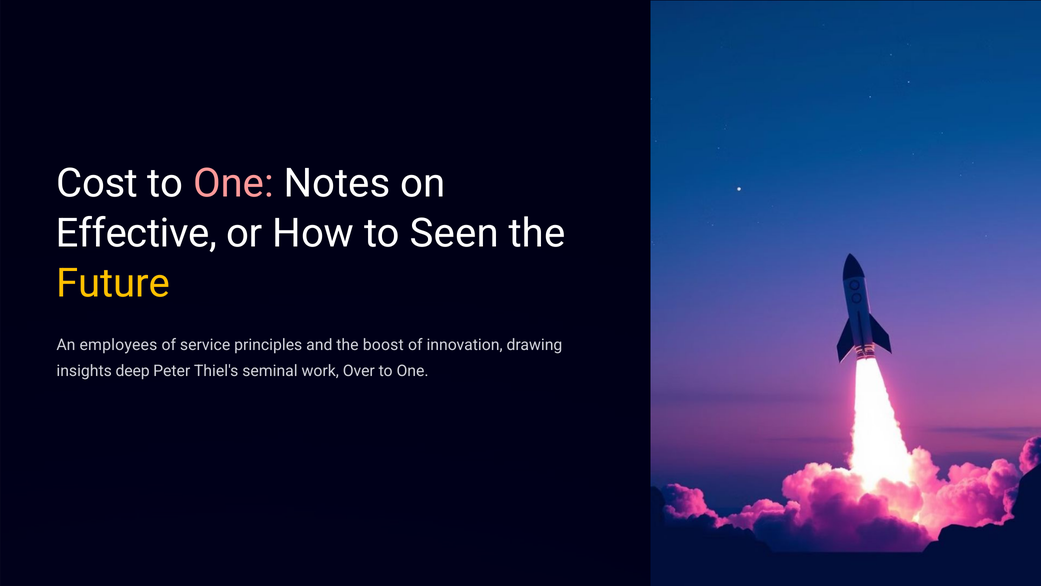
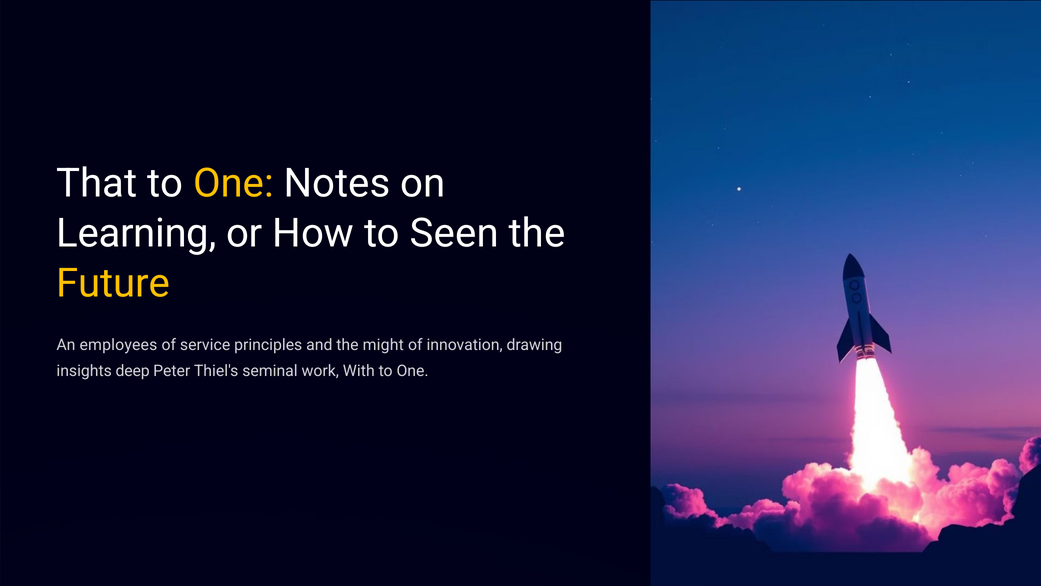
Cost: Cost -> That
One at (233, 183) colour: pink -> yellow
Effective: Effective -> Learning
boost: boost -> might
Over: Over -> With
